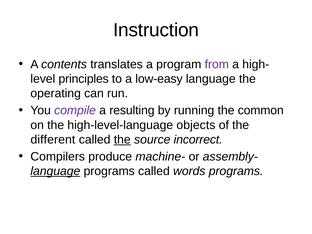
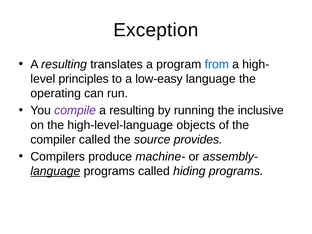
Instruction: Instruction -> Exception
contents at (64, 64): contents -> resulting
from colour: purple -> blue
common: common -> inclusive
different: different -> compiler
the at (122, 140) underline: present -> none
incorrect: incorrect -> provides
words: words -> hiding
